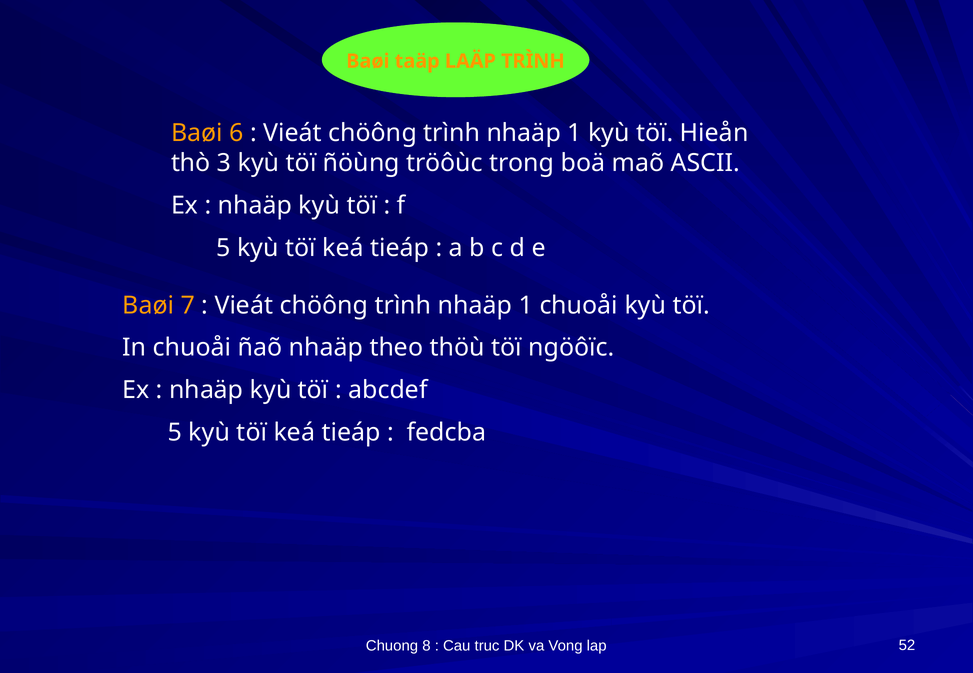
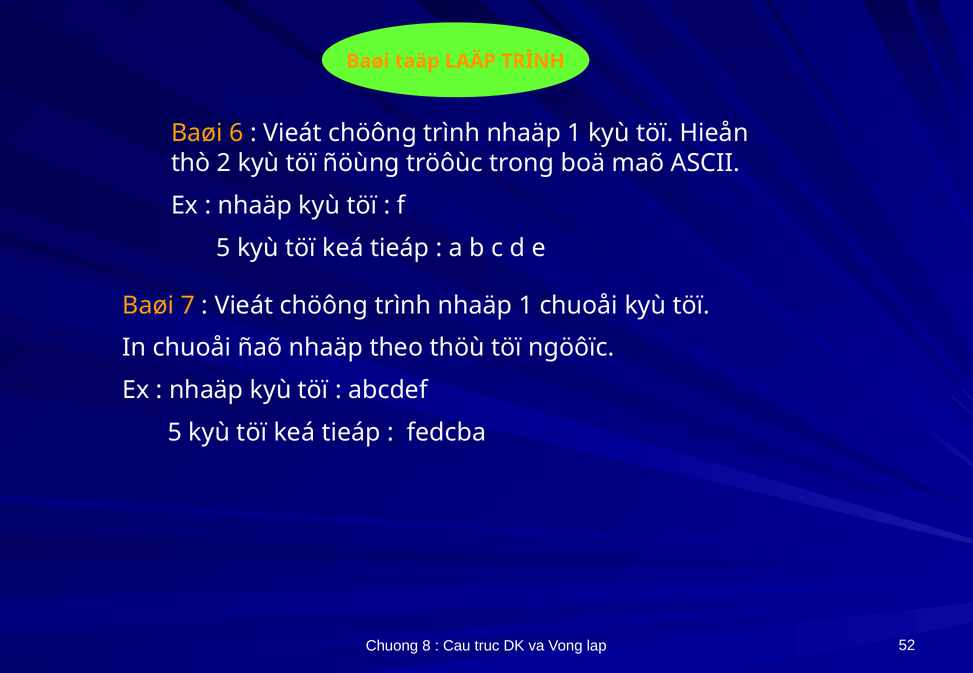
3: 3 -> 2
